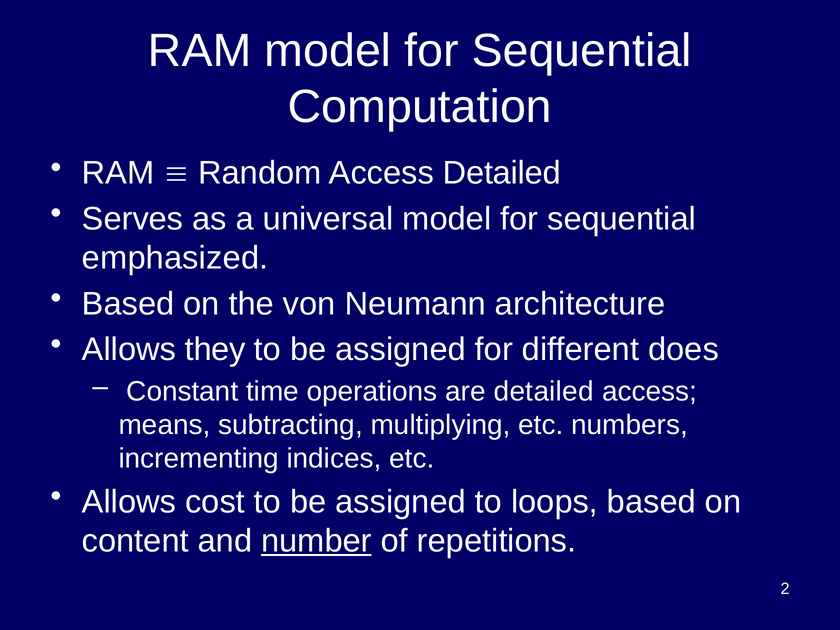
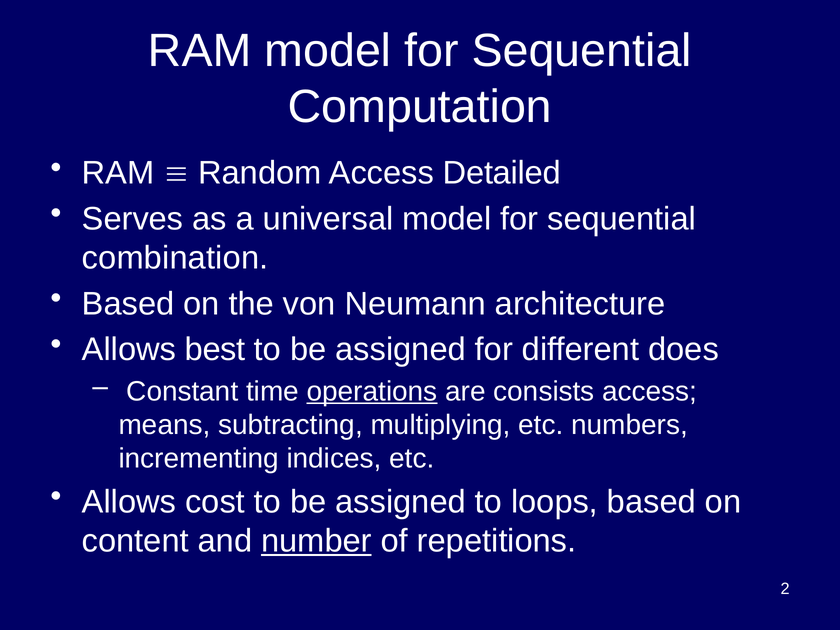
emphasized: emphasized -> combination
they: they -> best
operations underline: none -> present
are detailed: detailed -> consists
